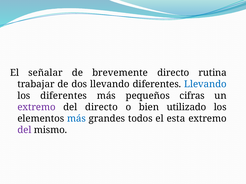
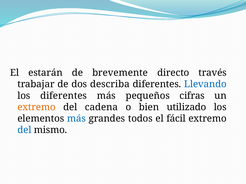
señalar: señalar -> estarán
rutina: rutina -> través
dos llevando: llevando -> describa
extremo at (37, 107) colour: purple -> orange
del directo: directo -> cadena
esta: esta -> fácil
del at (24, 130) colour: purple -> blue
